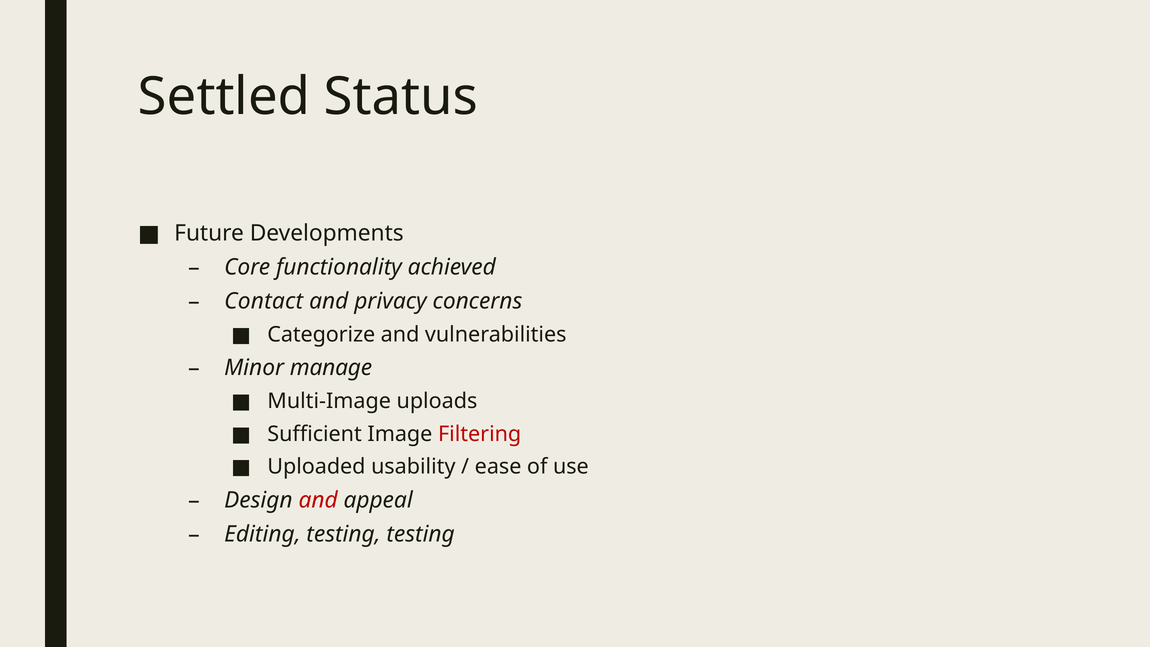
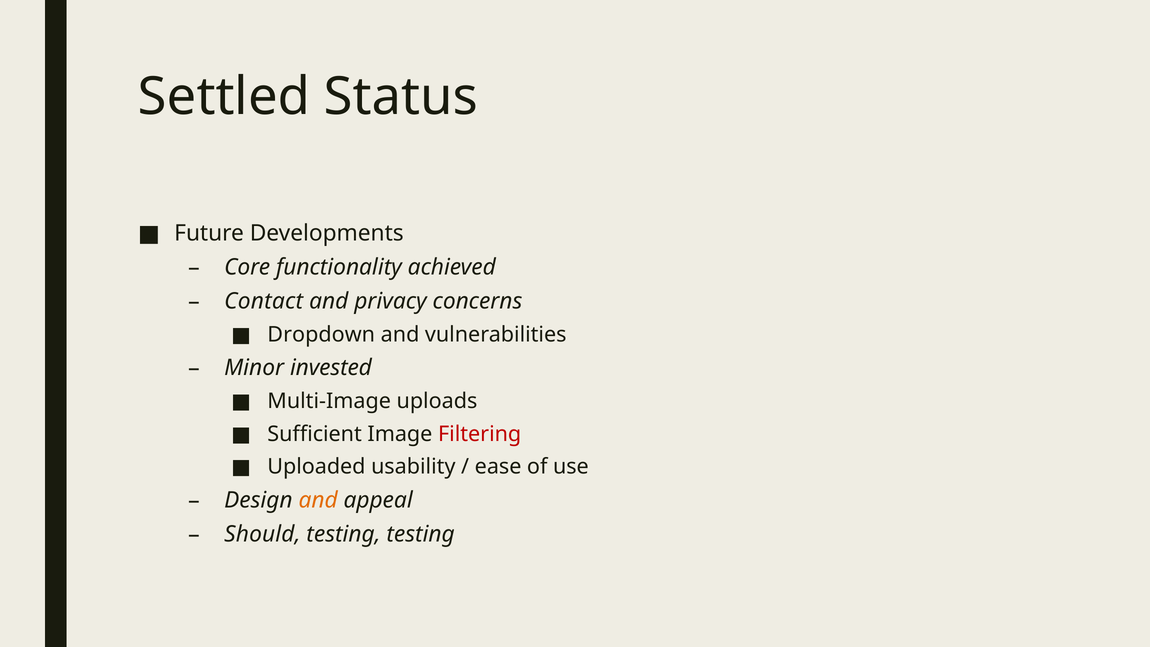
Categorize: Categorize -> Dropdown
manage: manage -> invested
and at (318, 500) colour: red -> orange
Editing: Editing -> Should
